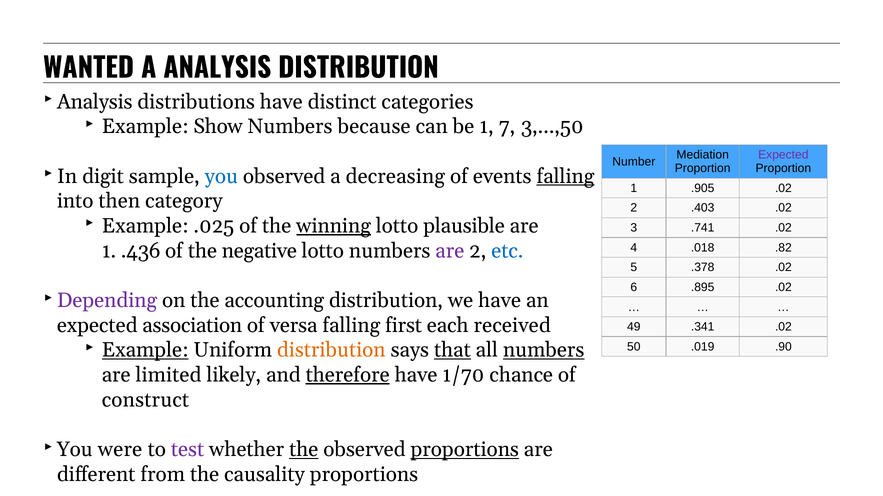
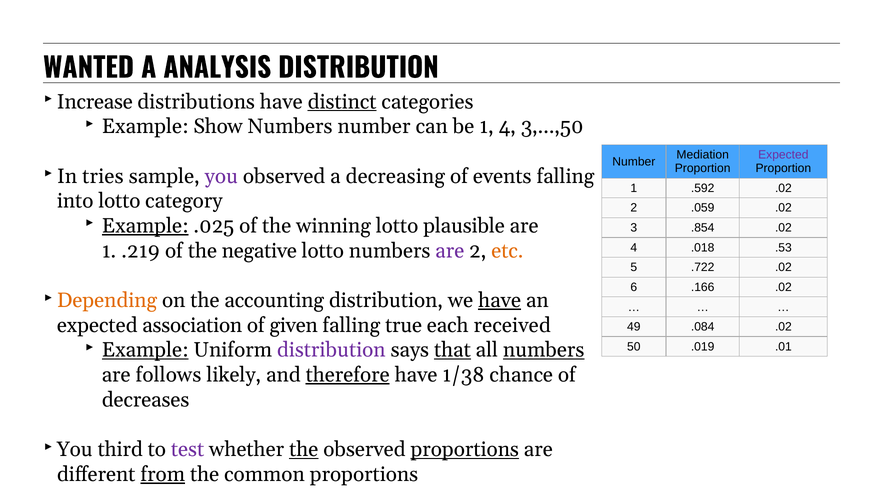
Analysis at (95, 102): Analysis -> Increase
distinct underline: none -> present
Numbers because: because -> number
1 7: 7 -> 4
digit: digit -> tries
you at (221, 176) colour: blue -> purple
falling at (565, 176) underline: present -> none
.905: .905 -> .592
into then: then -> lotto
.403: .403 -> .059
Example at (145, 226) underline: none -> present
winning underline: present -> none
.741: .741 -> .854
.82: .82 -> .53
.436: .436 -> .219
etc colour: blue -> orange
.378: .378 -> .722
.895: .895 -> .166
Depending colour: purple -> orange
have at (500, 300) underline: none -> present
versa: versa -> given
first: first -> true
.341: .341 -> .084
.90: .90 -> .01
distribution at (331, 350) colour: orange -> purple
limited: limited -> follows
1/70: 1/70 -> 1/38
construct: construct -> decreases
were: were -> third
from underline: none -> present
causality: causality -> common
